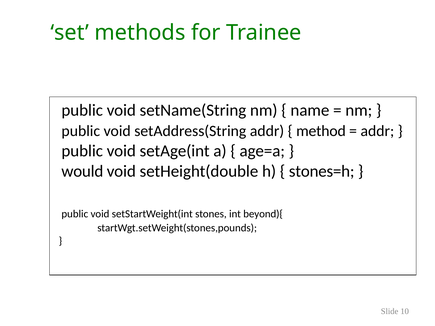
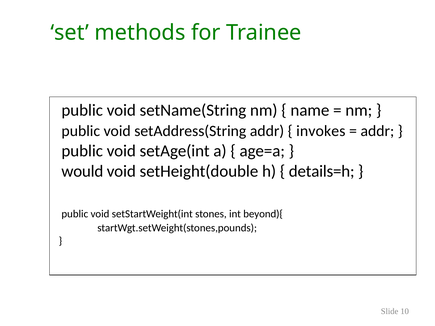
method: method -> invokes
stones=h: stones=h -> details=h
